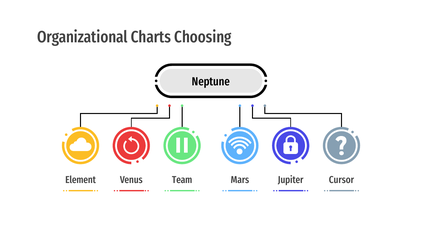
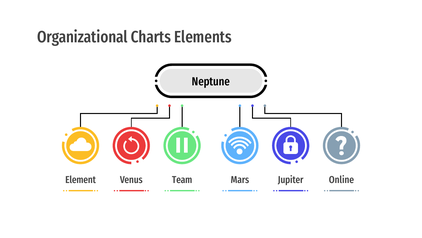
Choosing: Choosing -> Elements
Cursor: Cursor -> Online
